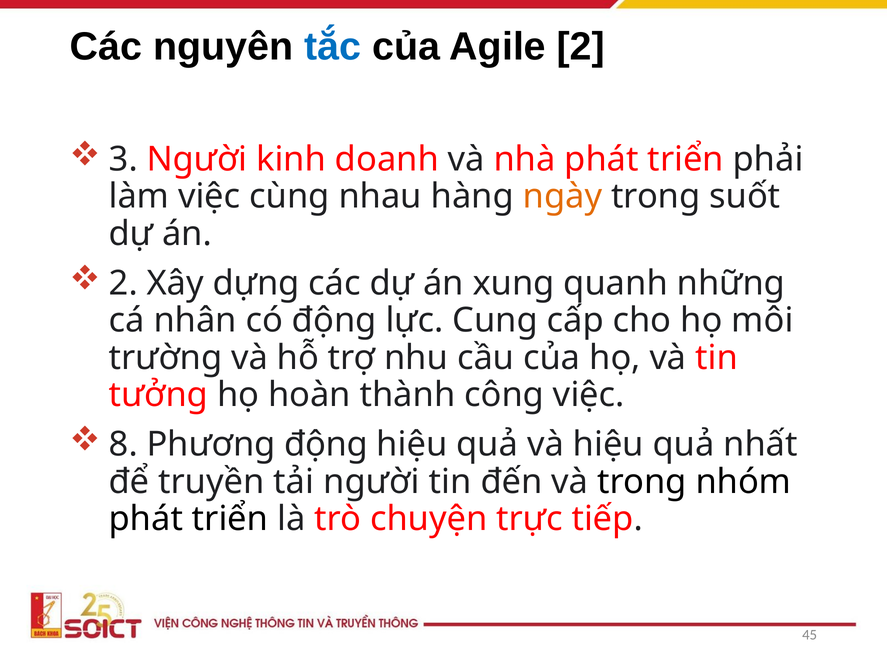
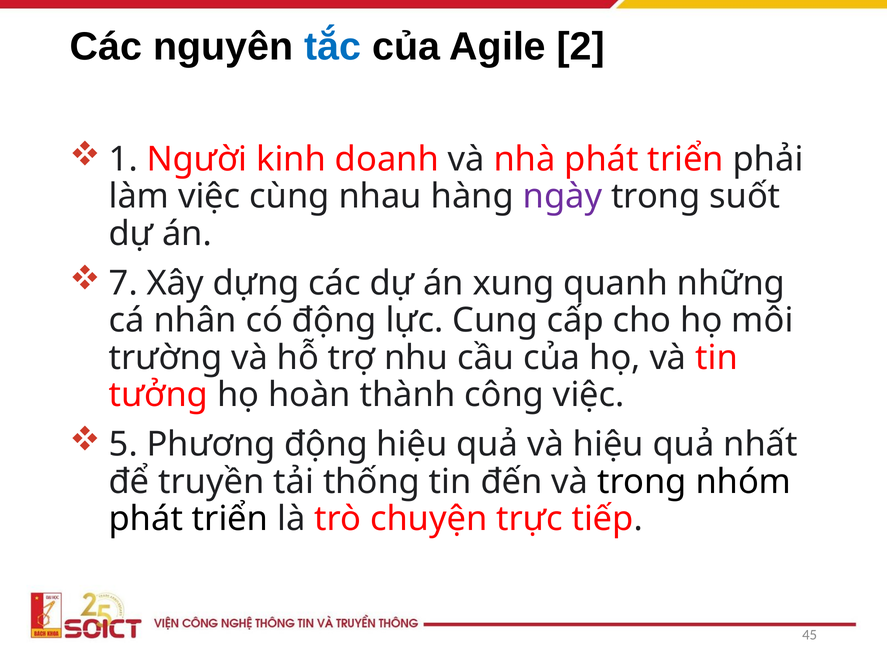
3: 3 -> 1
ngày colour: orange -> purple
2 at (123, 283): 2 -> 7
8: 8 -> 5
tải người: người -> thống
